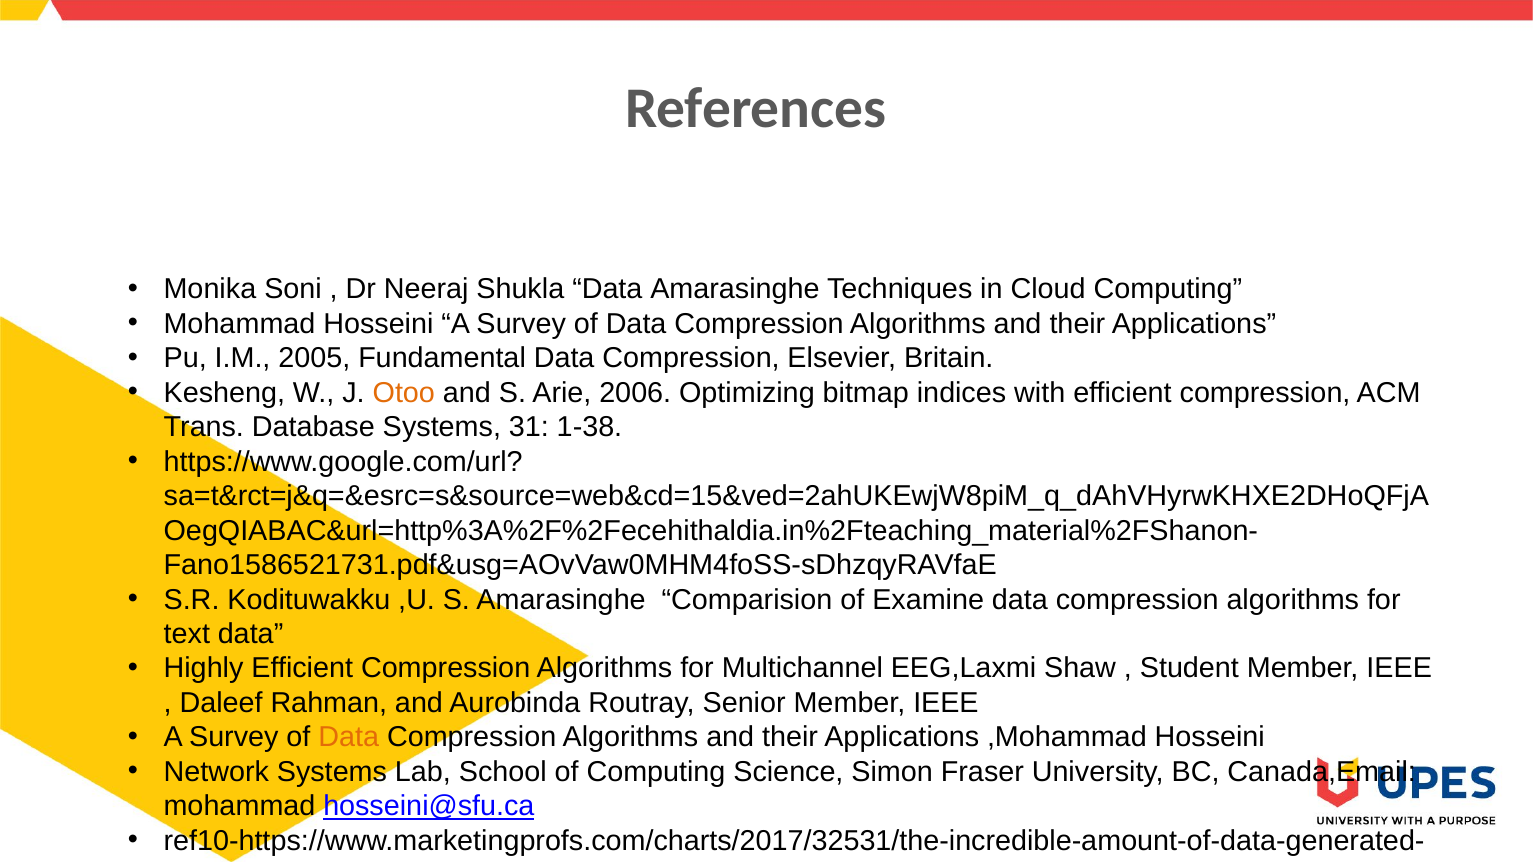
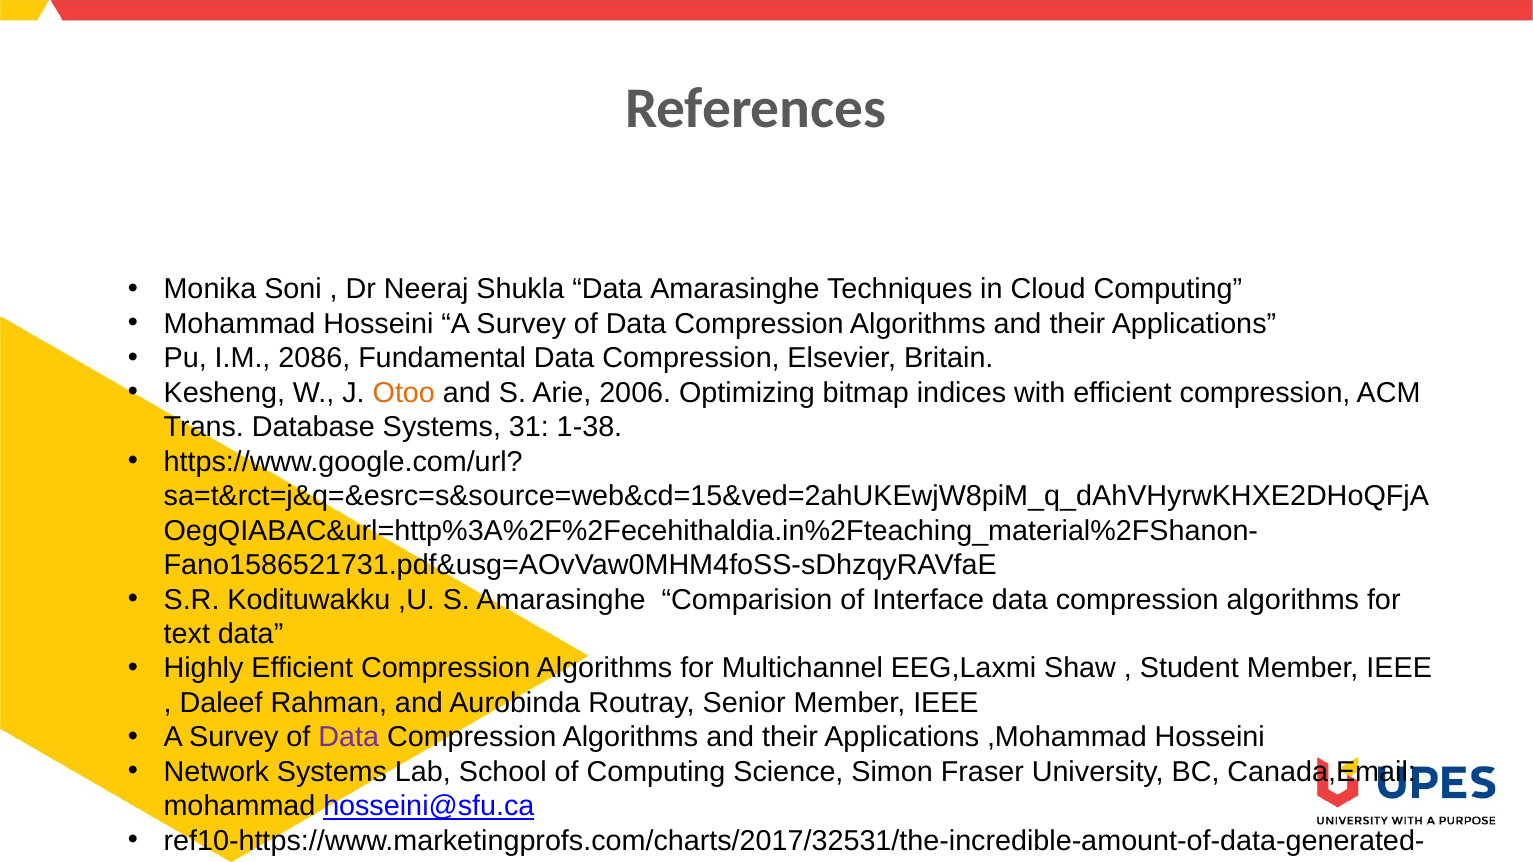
2005: 2005 -> 2086
Examine: Examine -> Interface
Data at (349, 738) colour: orange -> purple
